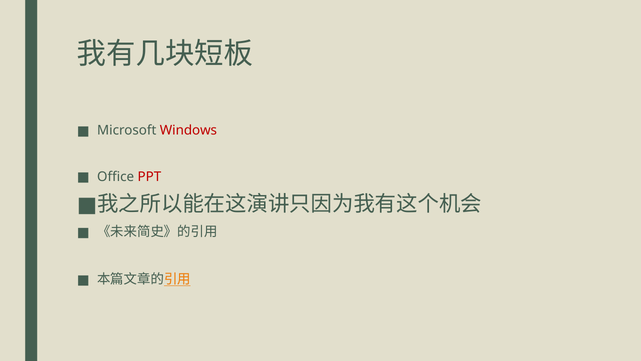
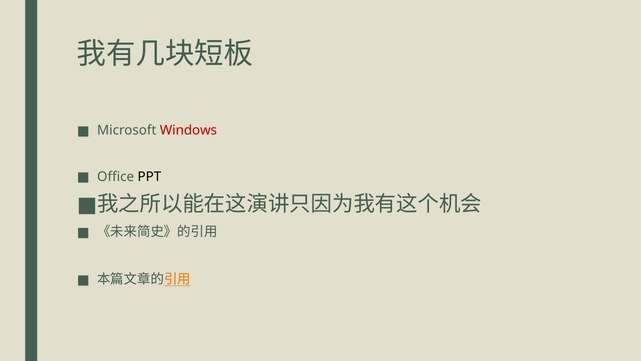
PPT colour: red -> black
